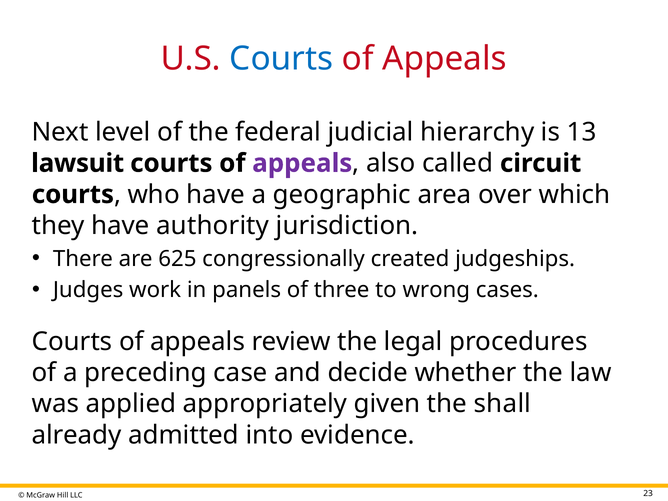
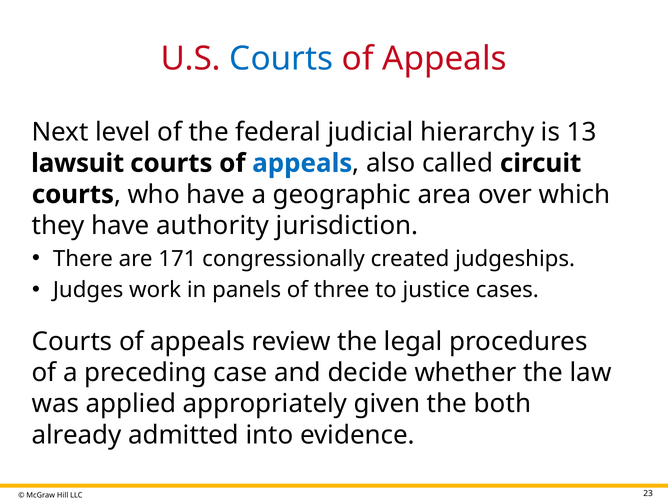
appeals at (302, 163) colour: purple -> blue
625: 625 -> 171
wrong: wrong -> justice
shall: shall -> both
